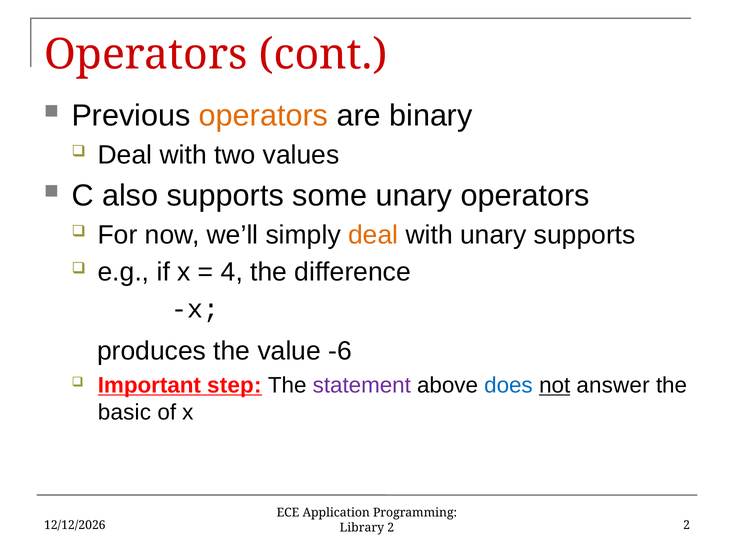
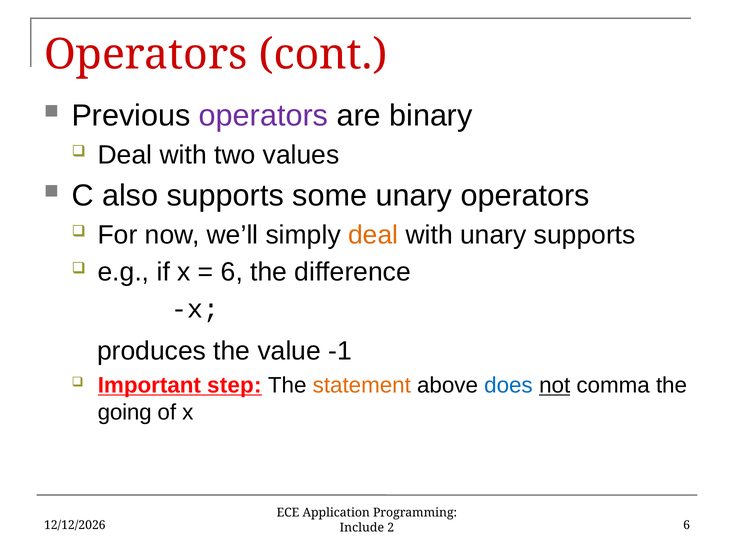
operators at (263, 116) colour: orange -> purple
4 at (232, 272): 4 -> 6
-6: -6 -> -1
statement colour: purple -> orange
answer: answer -> comma
basic: basic -> going
Library: Library -> Include
2 2: 2 -> 6
